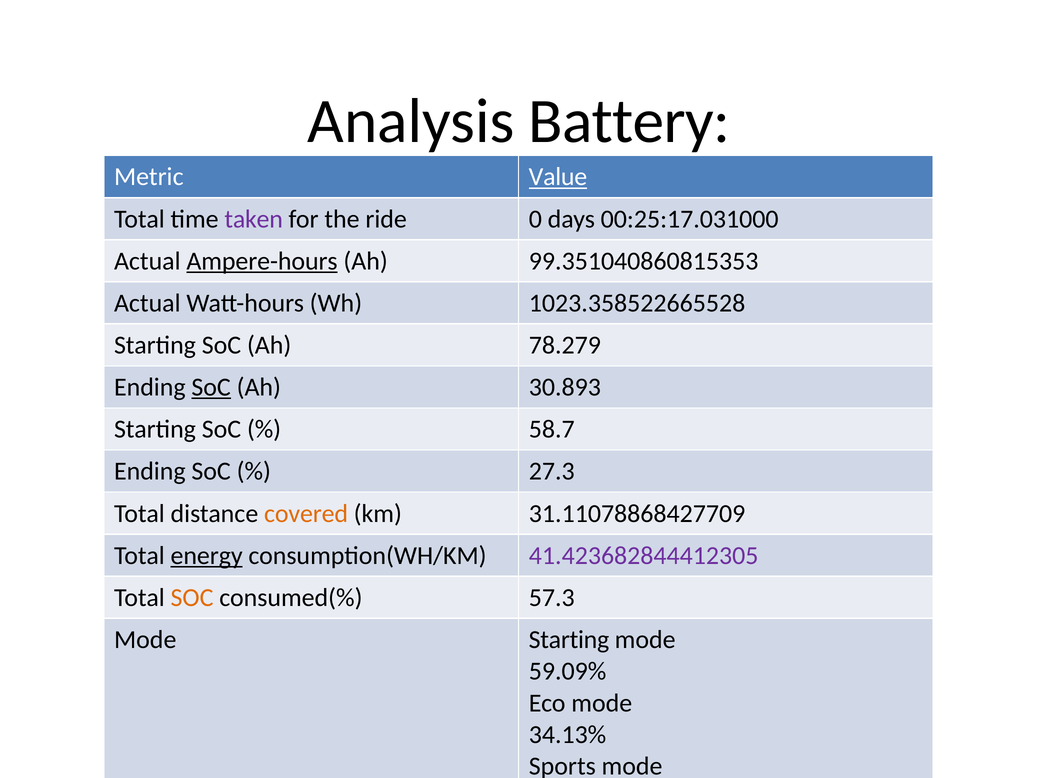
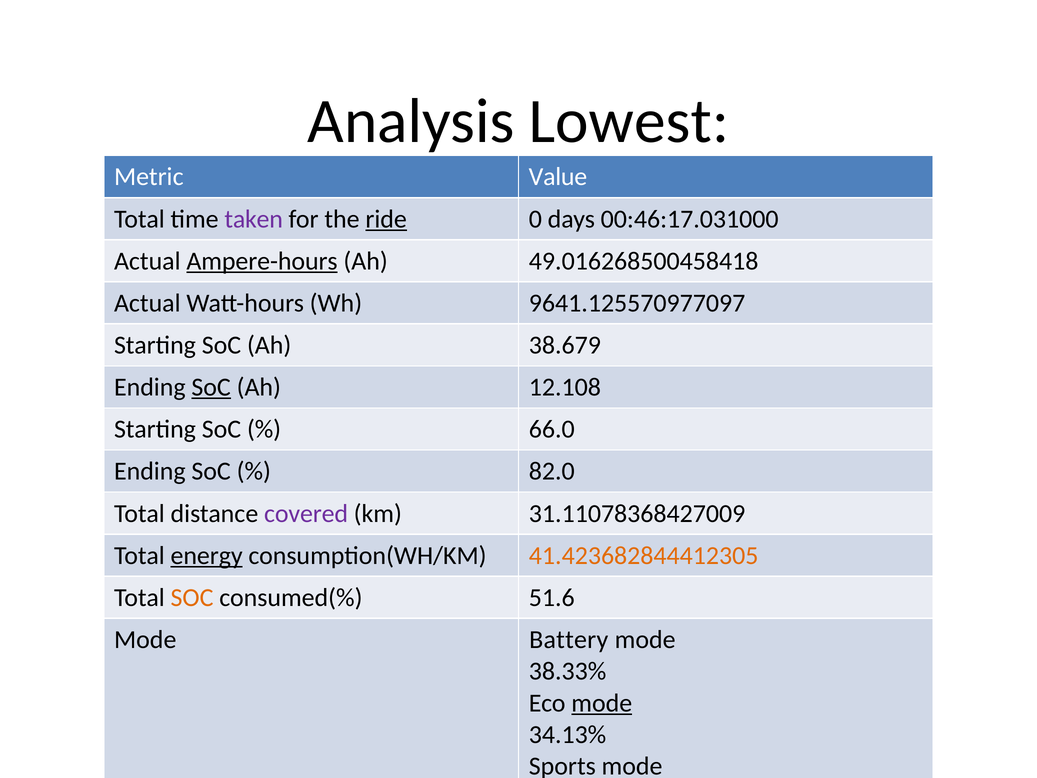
Battery: Battery -> Lowest
Value underline: present -> none
ride underline: none -> present
00:25:17.031000: 00:25:17.031000 -> 00:46:17.031000
99.351040860815353: 99.351040860815353 -> 49.016268500458418
1023.358522665528: 1023.358522665528 -> 9641.125570977097
78.279: 78.279 -> 38.679
30.893: 30.893 -> 12.108
58.7: 58.7 -> 66.0
27.3: 27.3 -> 82.0
covered colour: orange -> purple
31.11078868427709: 31.11078868427709 -> 31.11078368427009
41.423682844412305 colour: purple -> orange
57.3: 57.3 -> 51.6
Mode Starting: Starting -> Battery
59.09%: 59.09% -> 38.33%
mode at (602, 703) underline: none -> present
